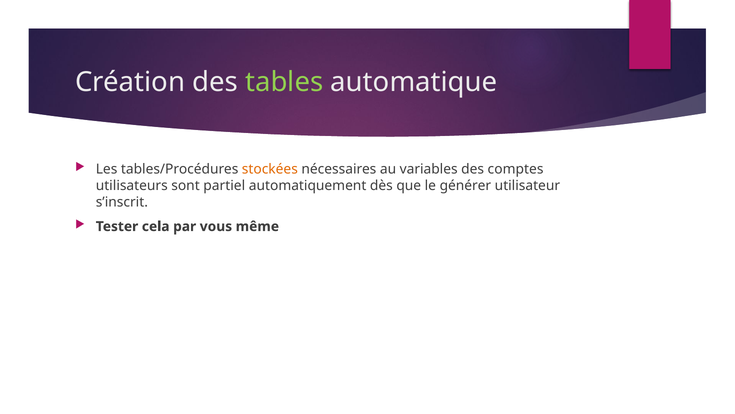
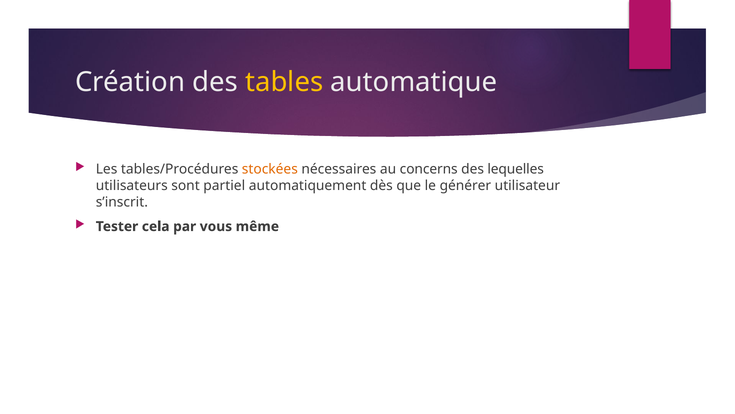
tables colour: light green -> yellow
variables: variables -> concerns
comptes: comptes -> lequelles
